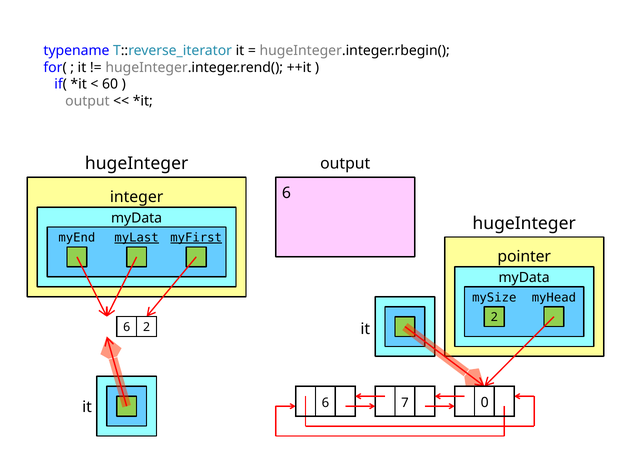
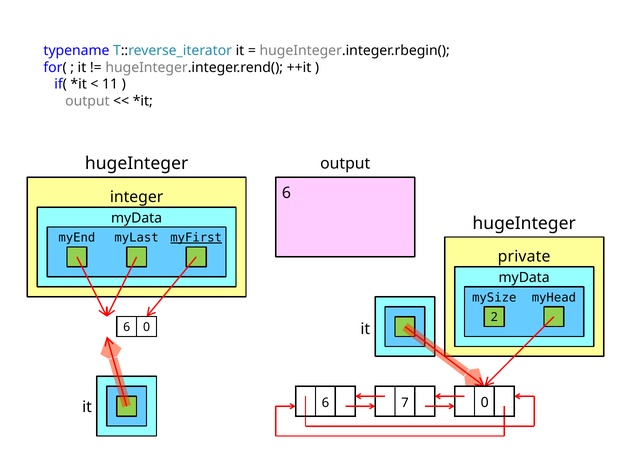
60: 60 -> 11
myLast underline: present -> none
pointer: pointer -> private
6 2: 2 -> 0
